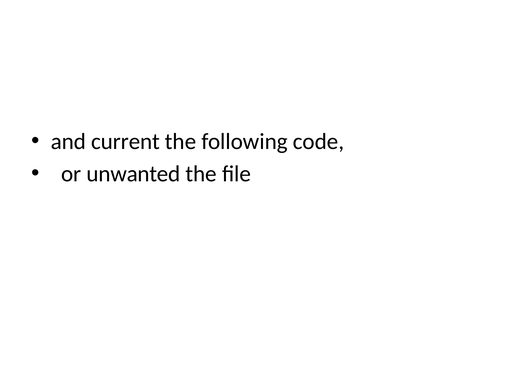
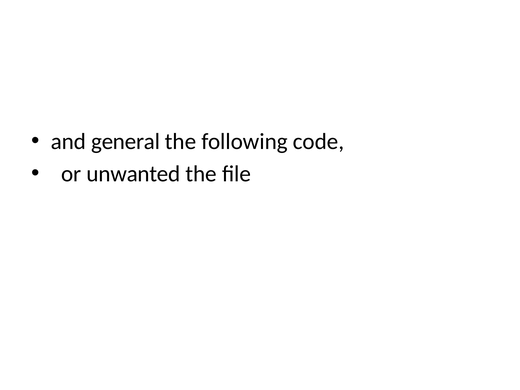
current: current -> general
